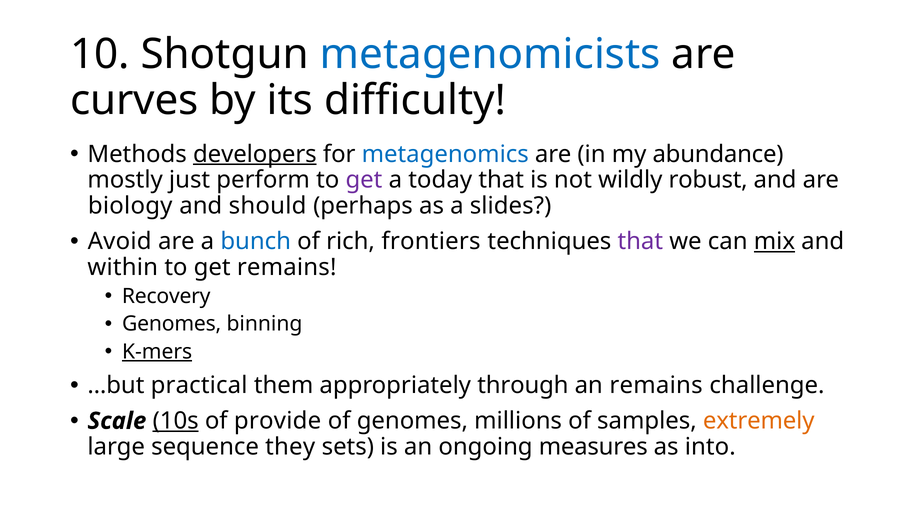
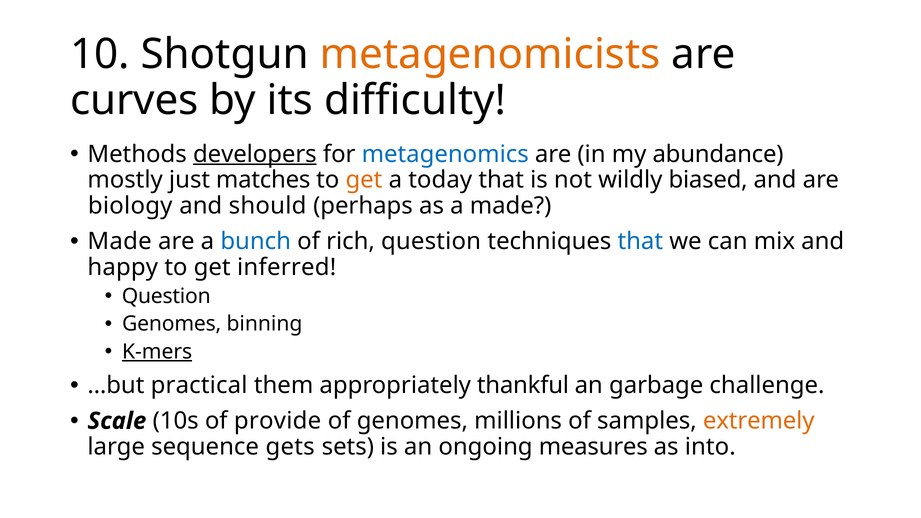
metagenomicists colour: blue -> orange
perform: perform -> matches
get at (364, 180) colour: purple -> orange
robust: robust -> biased
a slides: slides -> made
Avoid at (120, 241): Avoid -> Made
rich frontiers: frontiers -> question
that at (640, 241) colour: purple -> blue
mix underline: present -> none
within: within -> happy
get remains: remains -> inferred
Recovery at (166, 296): Recovery -> Question
through: through -> thankful
an remains: remains -> garbage
10s underline: present -> none
they: they -> gets
